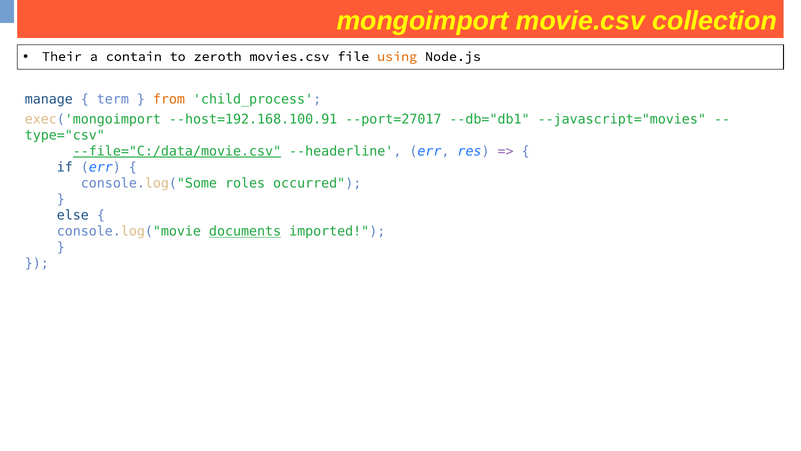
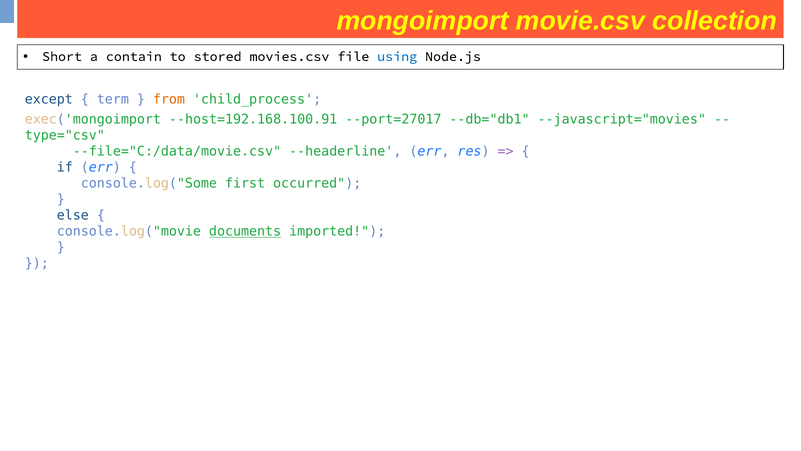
Their: Their -> Short
zeroth: zeroth -> stored
using colour: orange -> blue
manage: manage -> except
--file="C:/data/movie.csv underline: present -> none
roles: roles -> first
